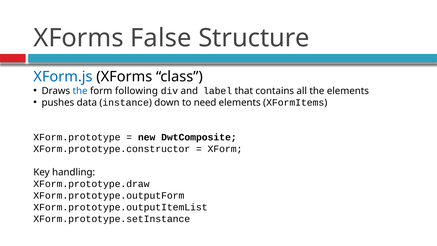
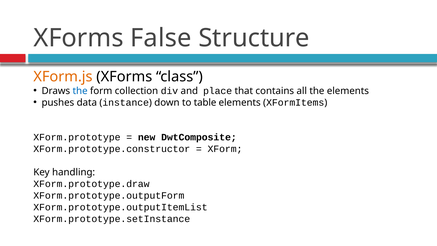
XForm.js colour: blue -> orange
following: following -> collection
label: label -> place
need: need -> table
